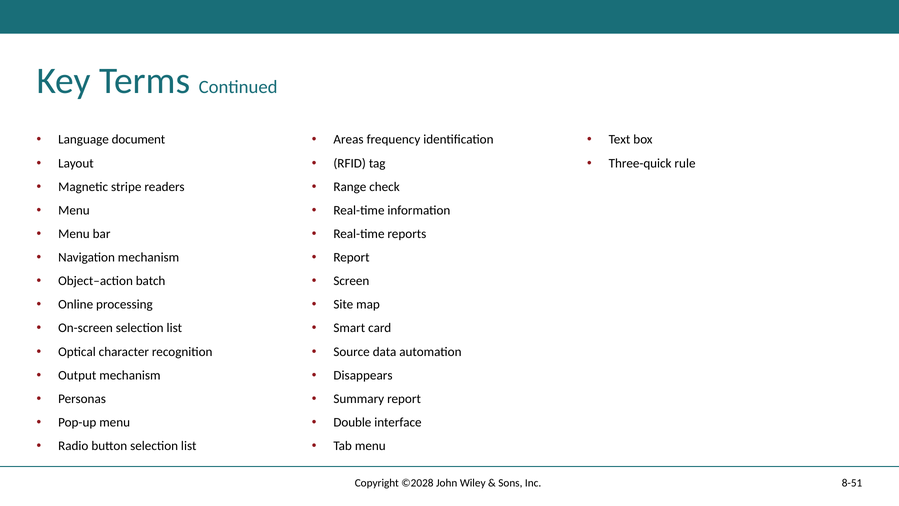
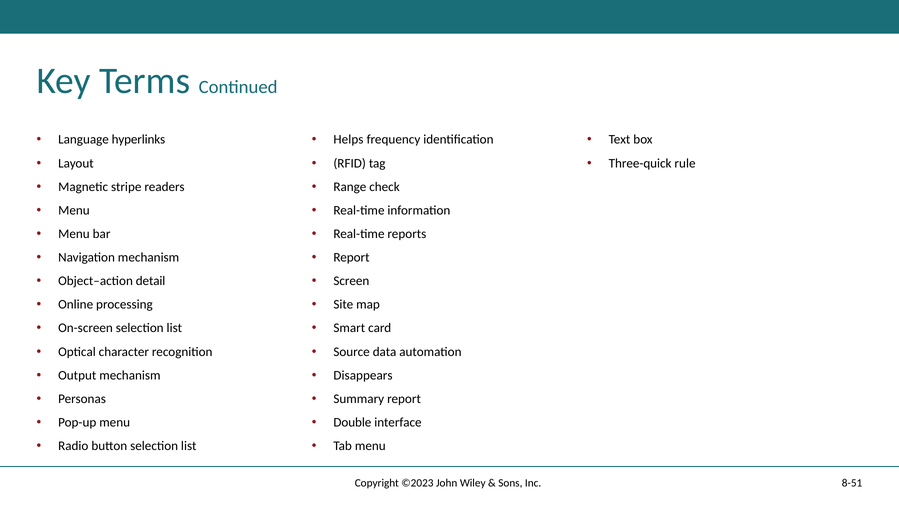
document: document -> hyperlinks
Areas: Areas -> Helps
batch: batch -> detail
©2028: ©2028 -> ©2023
